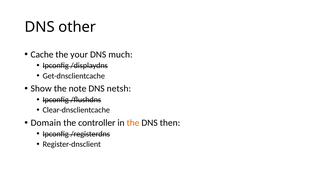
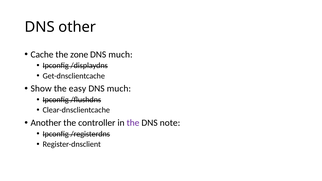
your: your -> zone
note: note -> easy
netsh at (119, 89): netsh -> much
Domain: Domain -> Another
the at (133, 123) colour: orange -> purple
then: then -> note
